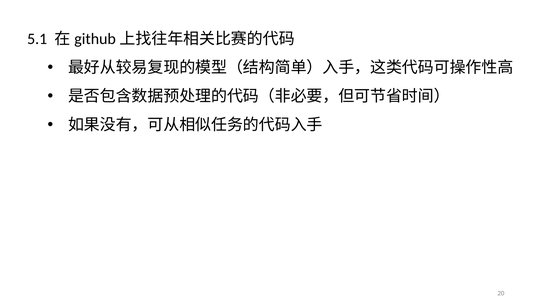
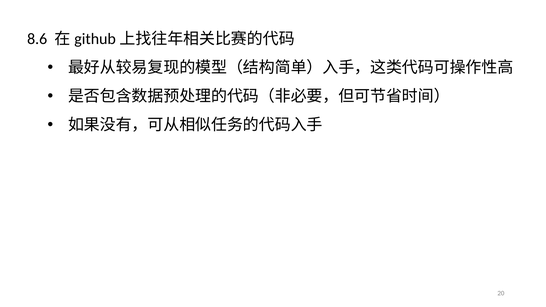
5.1: 5.1 -> 8.6
